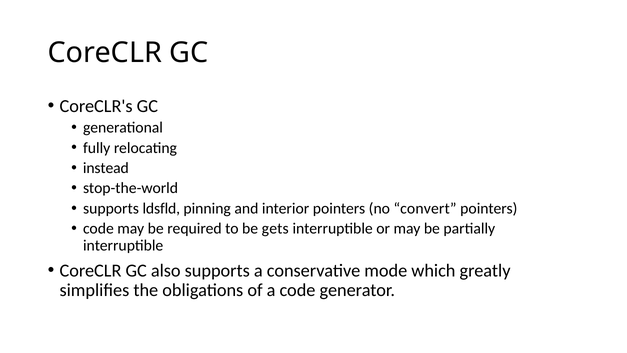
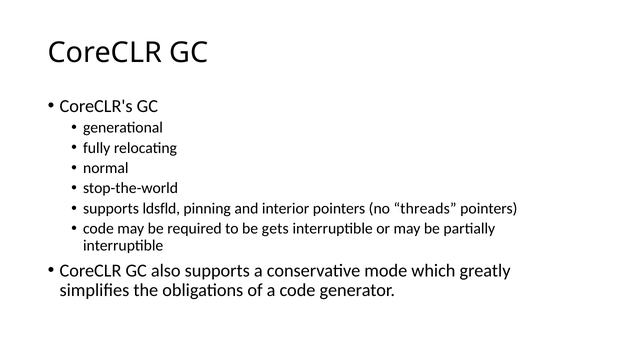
instead: instead -> normal
convert: convert -> threads
